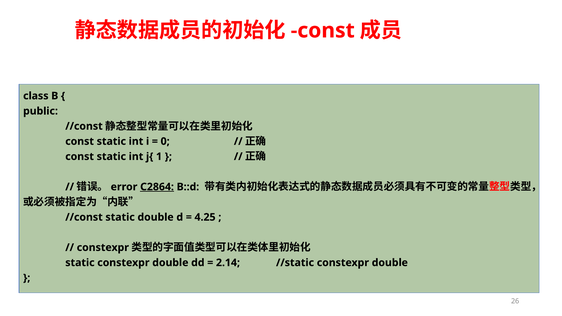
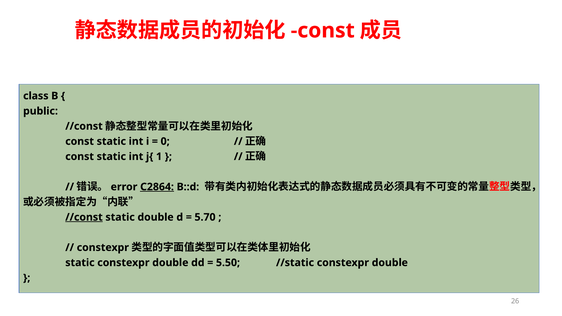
//const at (84, 217) underline: none -> present
4.25: 4.25 -> 5.70
2.14: 2.14 -> 5.50
